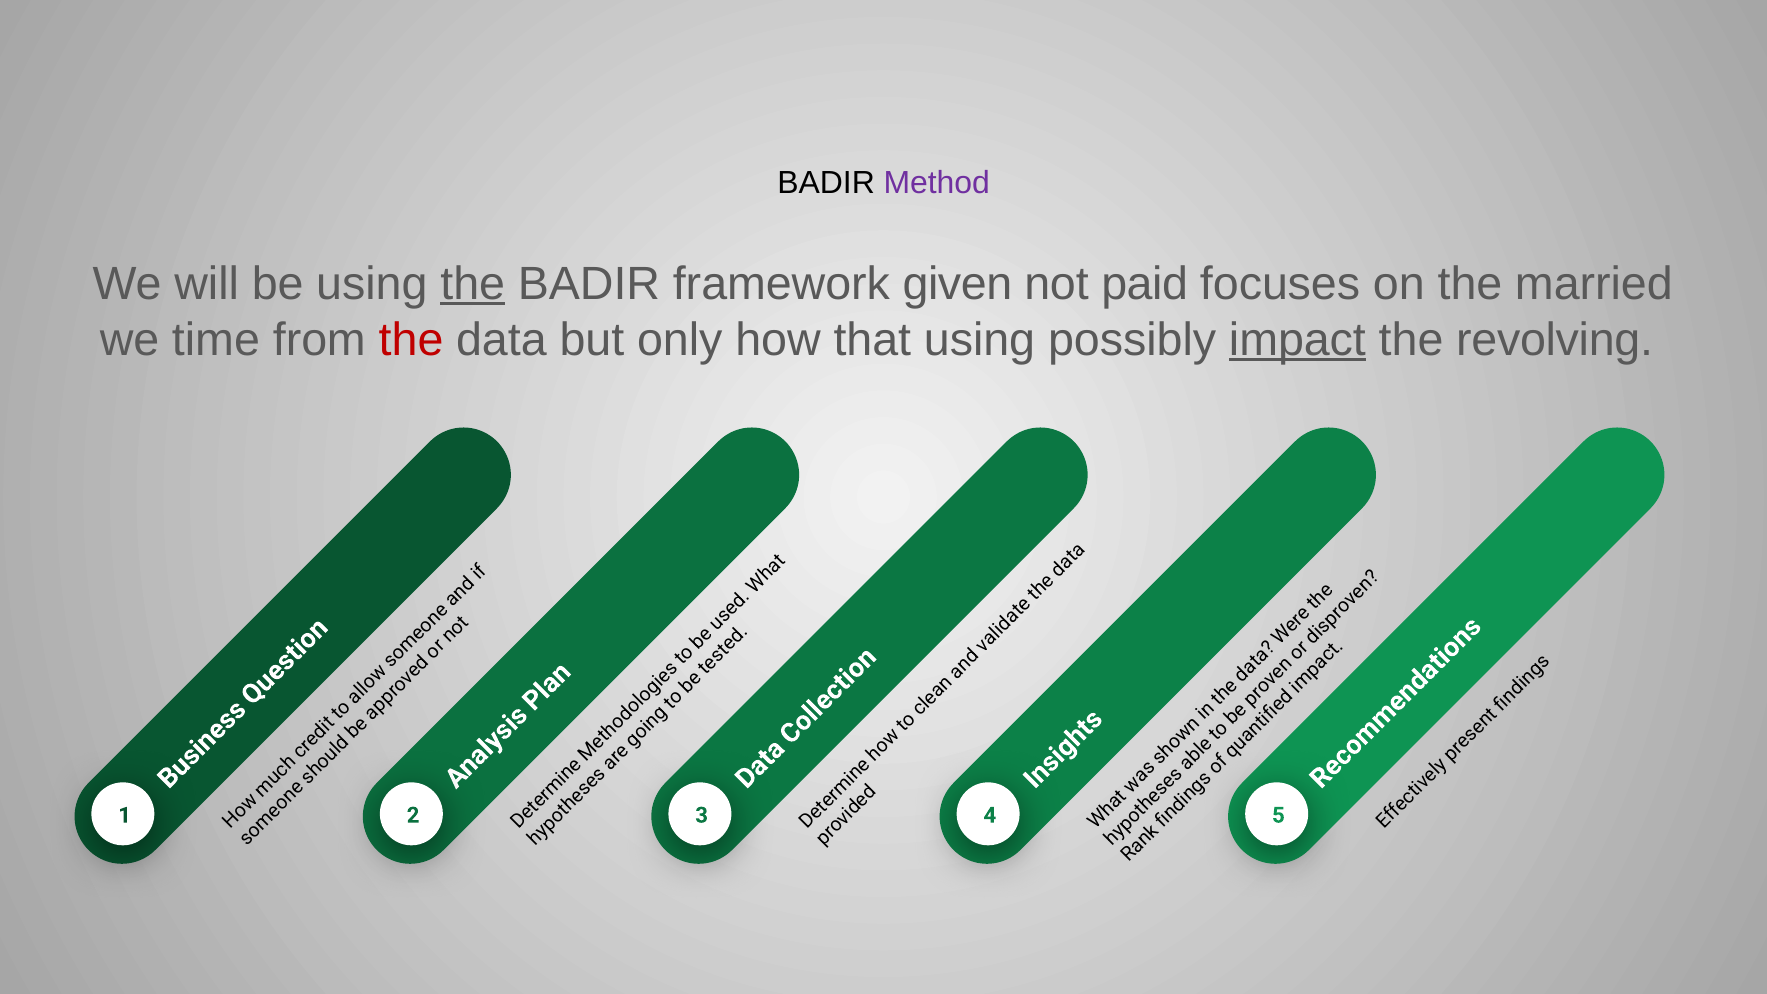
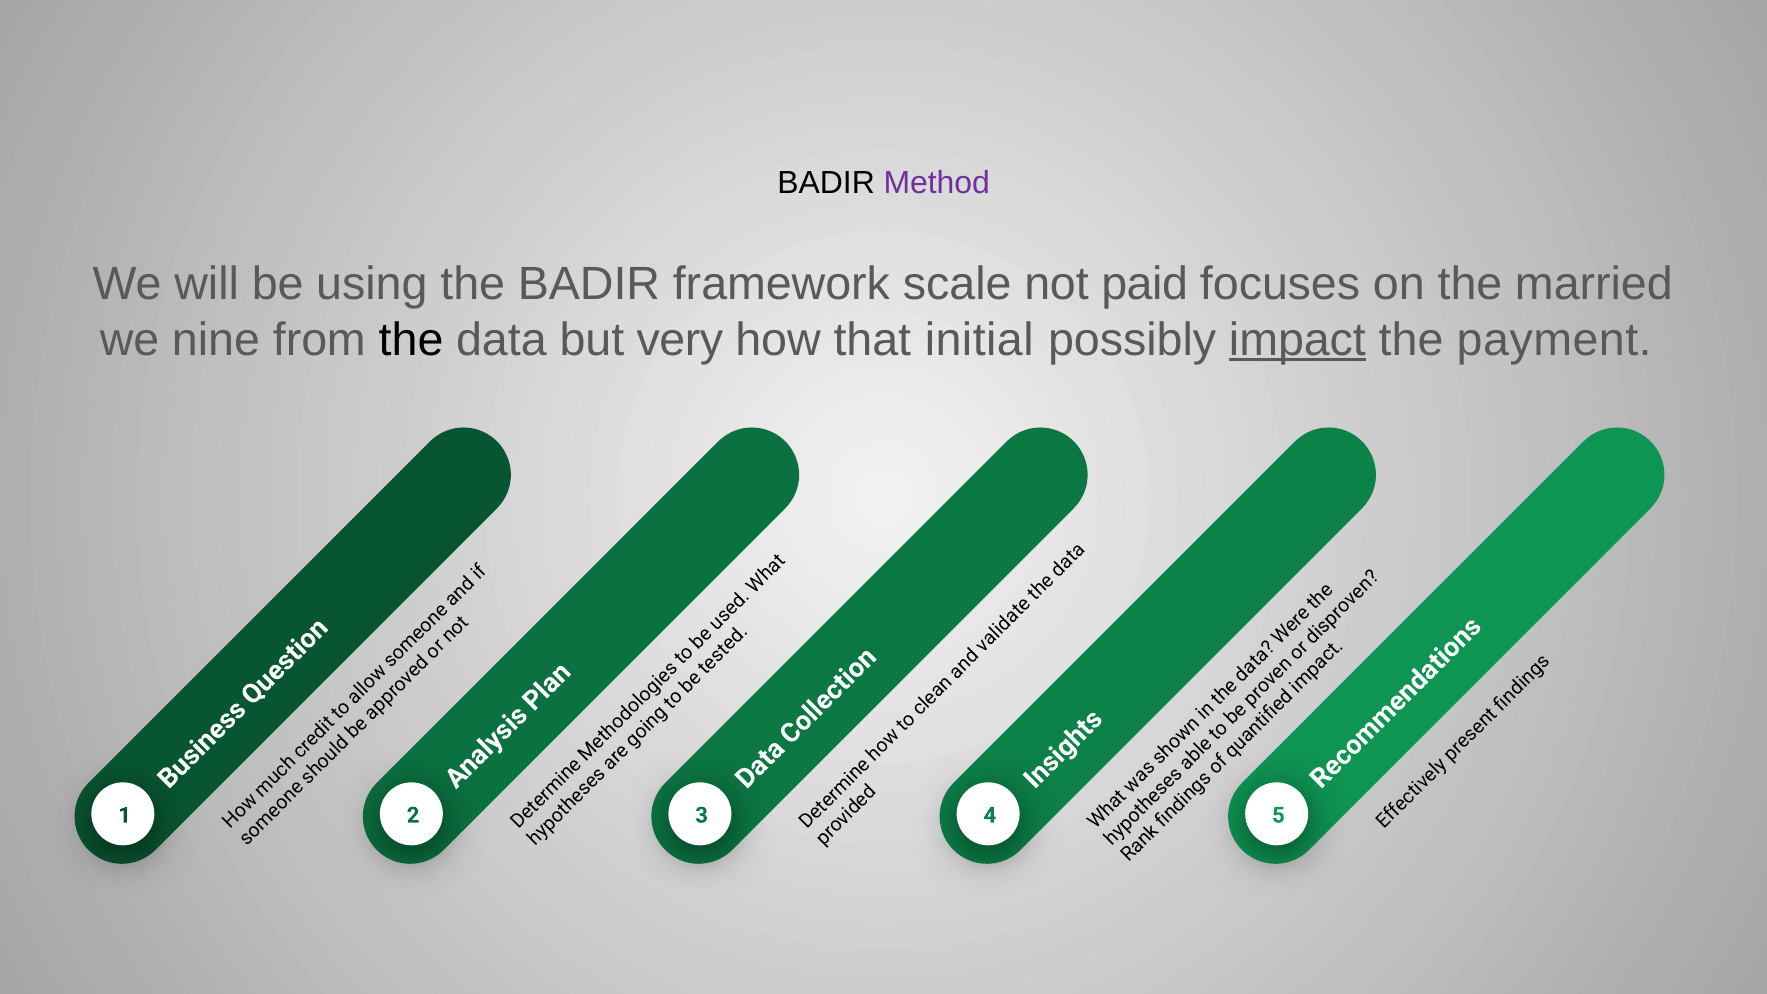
the at (473, 284) underline: present -> none
given: given -> scale
time: time -> nine
the at (411, 340) colour: red -> black
only: only -> very
that using: using -> initial
revolving: revolving -> payment
